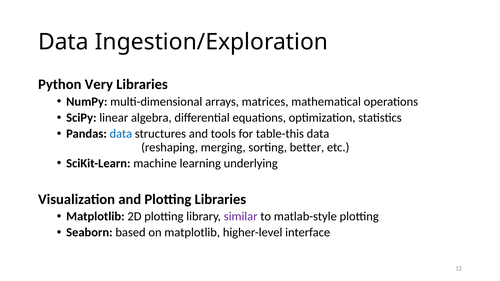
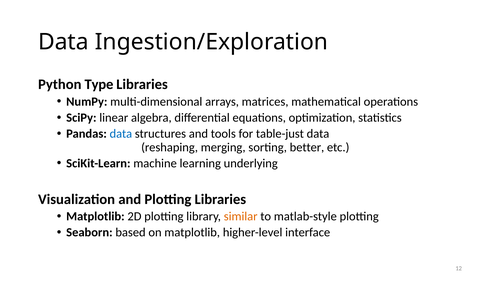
Very: Very -> Type
table-this: table-this -> table-just
similar colour: purple -> orange
